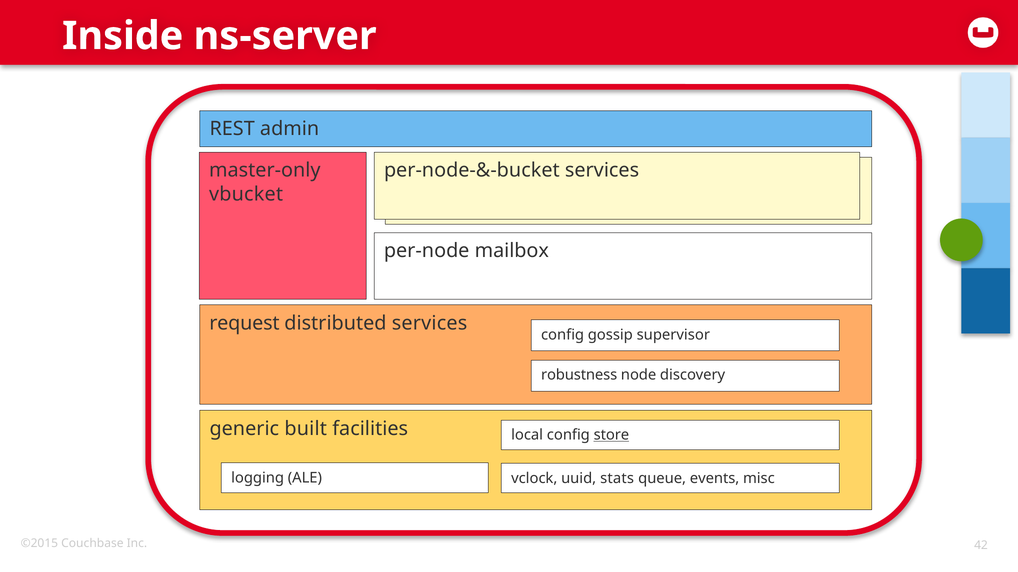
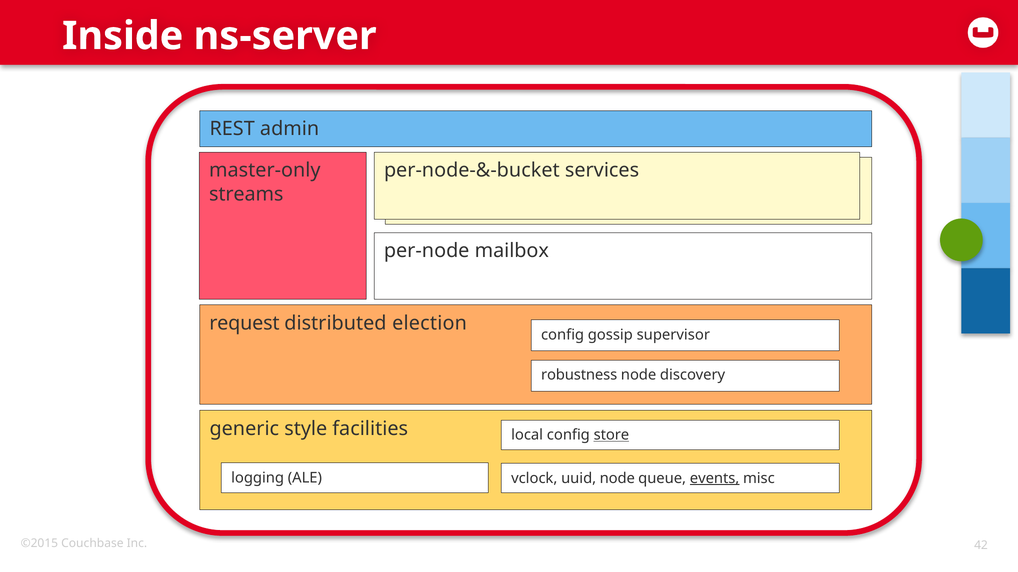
vbucket: vbucket -> streams
distributed services: services -> election
built: built -> style
uuid stats: stats -> node
events underline: none -> present
